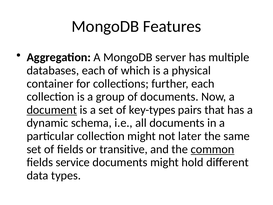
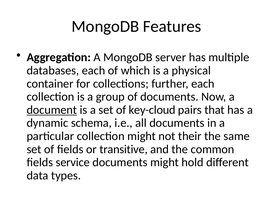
key-types: key-types -> key-cloud
later: later -> their
common underline: present -> none
